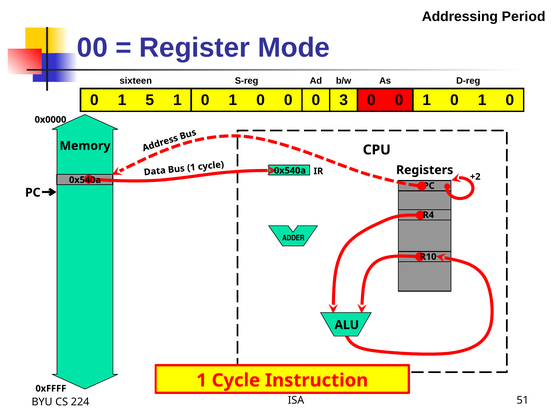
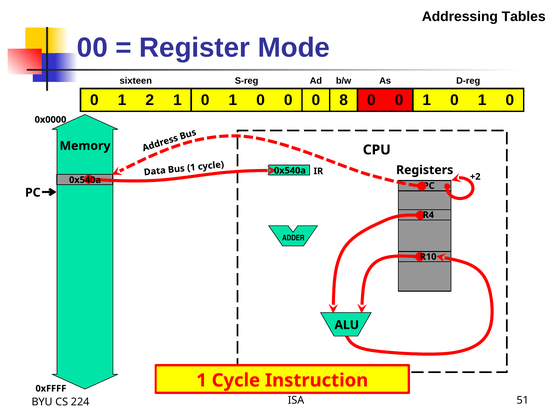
Period: Period -> Tables
5: 5 -> 2
3: 3 -> 8
